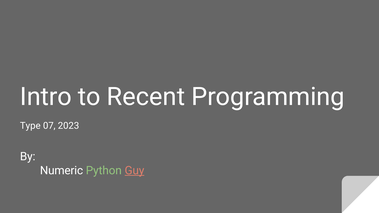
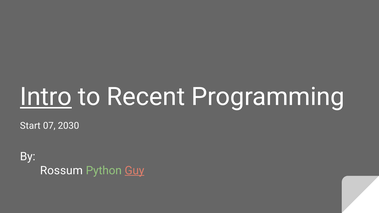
Intro underline: none -> present
Type: Type -> Start
2023: 2023 -> 2030
Numeric: Numeric -> Rossum
